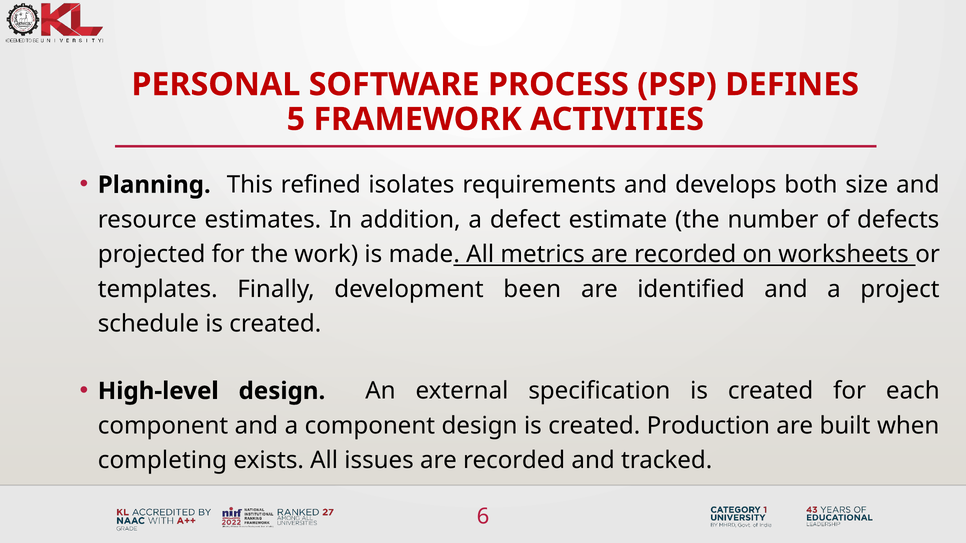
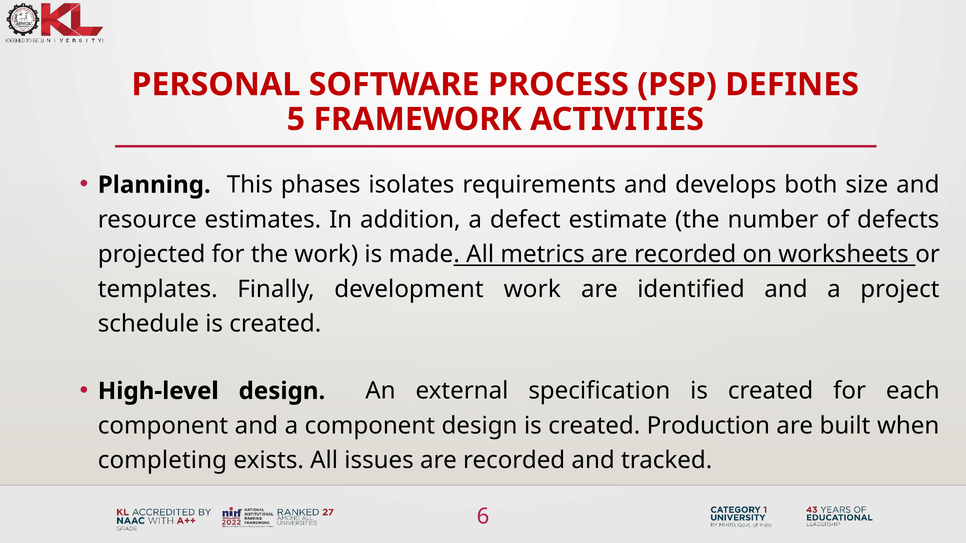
refined: refined -> phases
development been: been -> work
